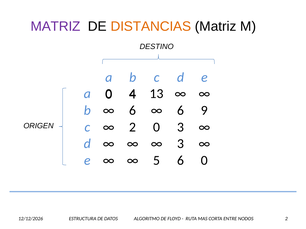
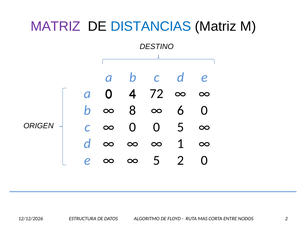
DISTANCIAS colour: orange -> blue
13: 13 -> 72
6 at (133, 111): 6 -> 8
6 9: 9 -> 0
2 at (133, 127): 2 -> 0
0 3: 3 -> 5
3 at (180, 144): 3 -> 1
5 6: 6 -> 2
